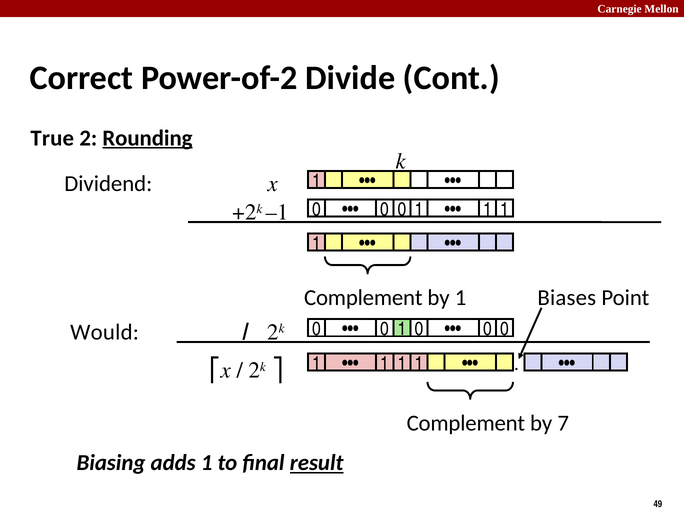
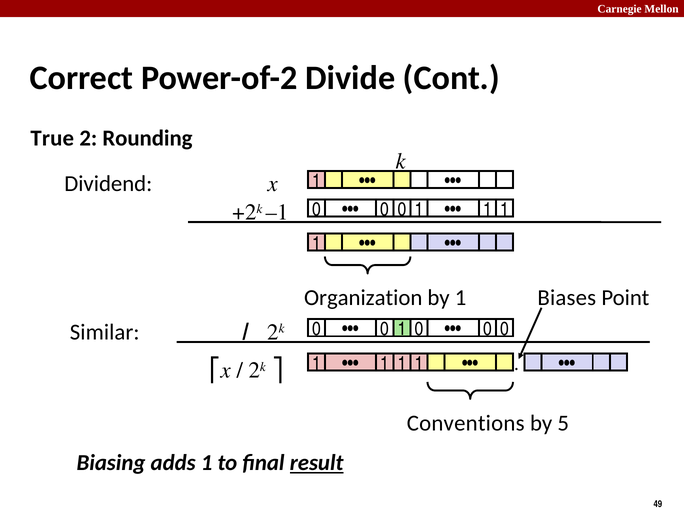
Rounding underline: present -> none
Complement at (363, 298): Complement -> Organization
Would: Would -> Similar
Complement at (466, 423): Complement -> Conventions
7: 7 -> 5
